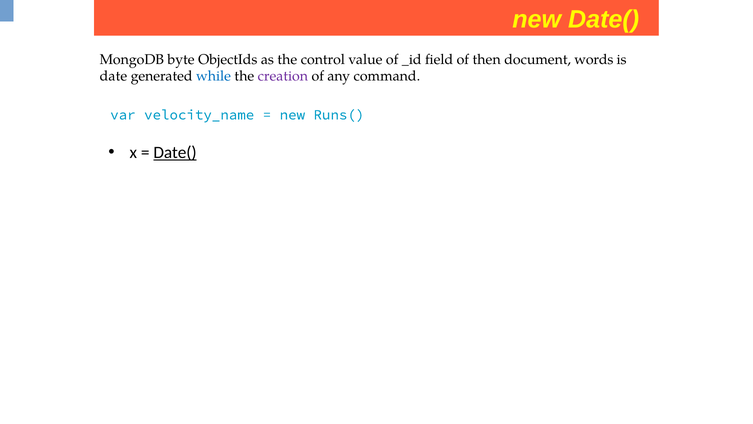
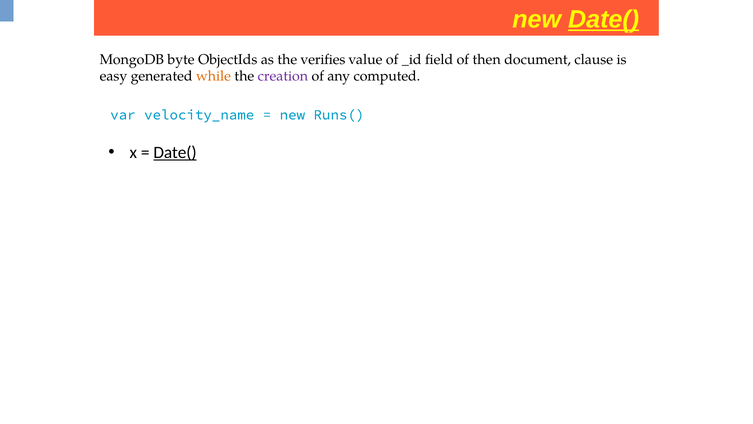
Date( at (604, 20) underline: none -> present
control: control -> verifies
words: words -> clause
date: date -> easy
while colour: blue -> orange
command: command -> computed
